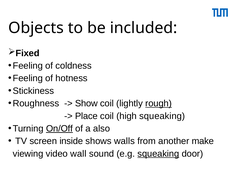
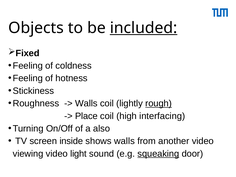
included underline: none -> present
Show at (86, 103): Show -> Walls
high squeaking: squeaking -> interfacing
On/Off underline: present -> none
another make: make -> video
wall: wall -> light
